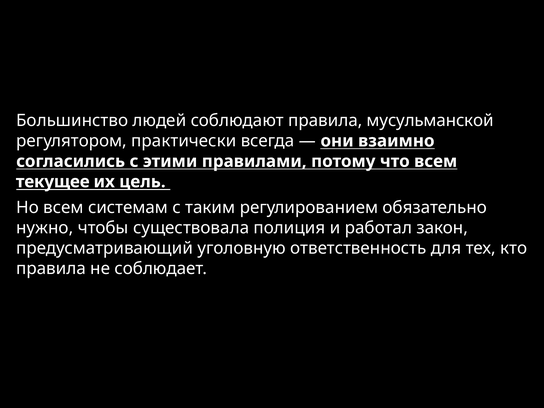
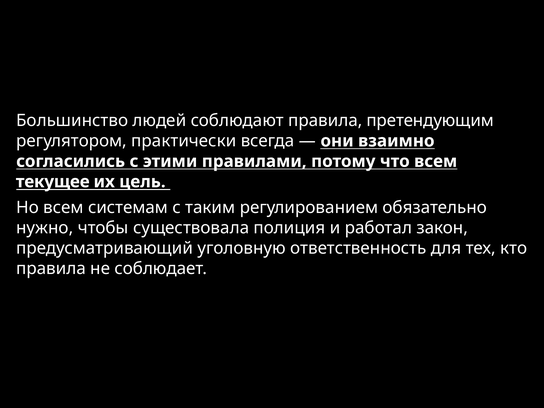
мусульманской: мусульманской -> претендующим
